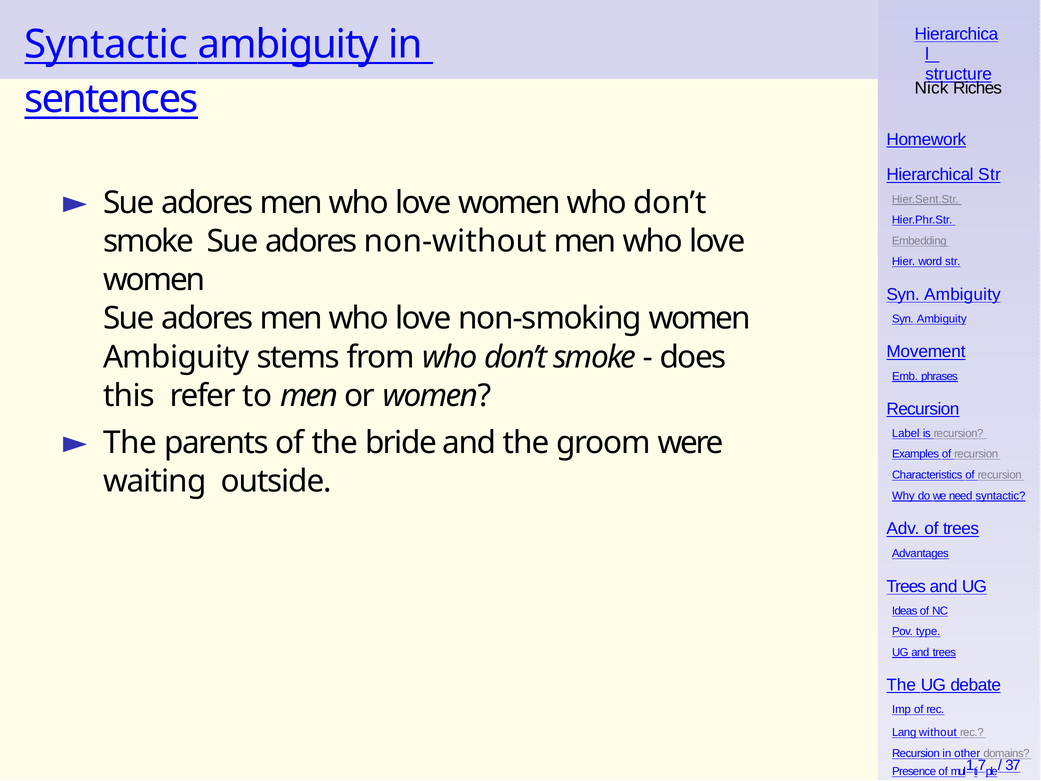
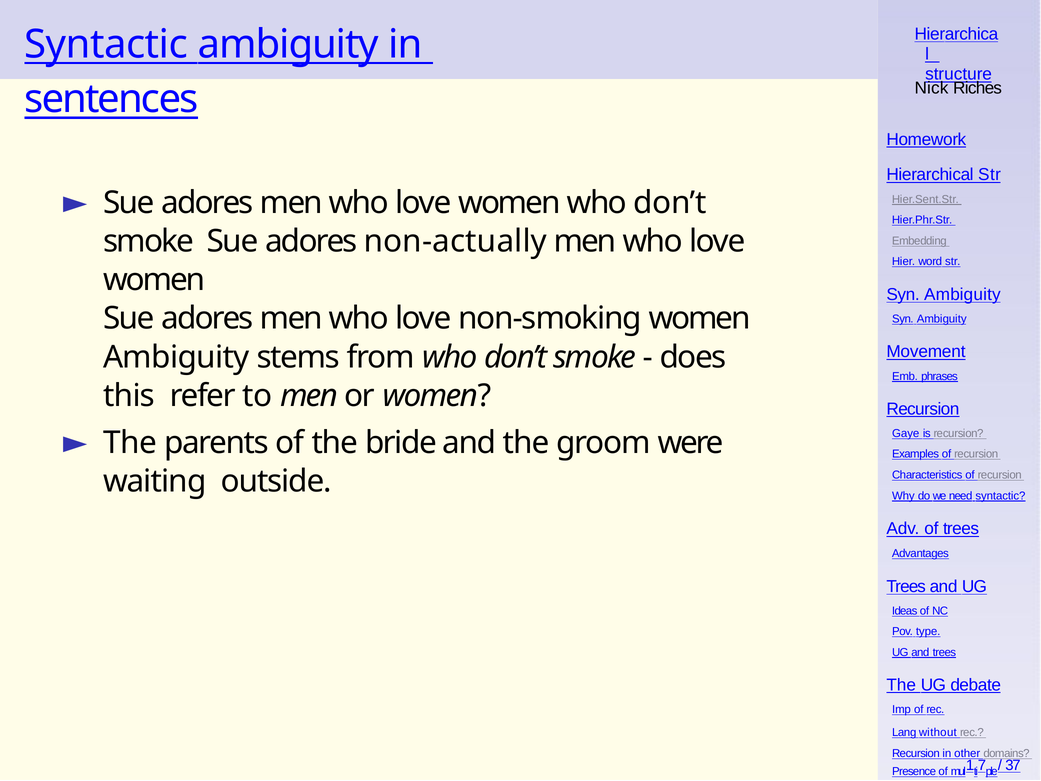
non-without: non-without -> non-actually
Label: Label -> Gaye
